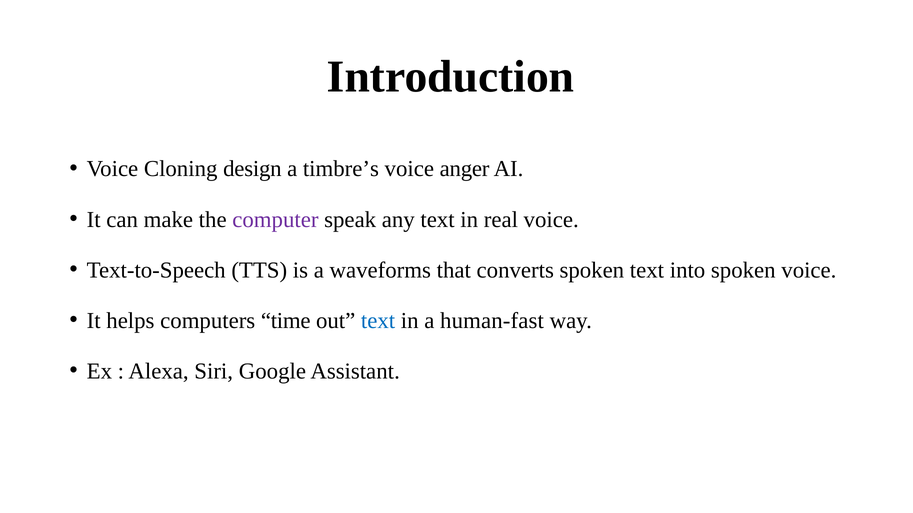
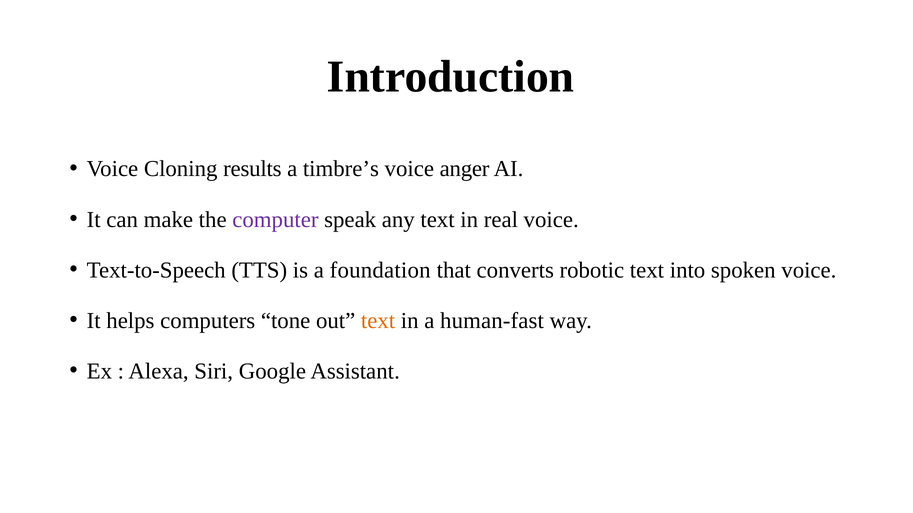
design: design -> results
waveforms: waveforms -> foundation
converts spoken: spoken -> robotic
time: time -> tone
text at (378, 321) colour: blue -> orange
